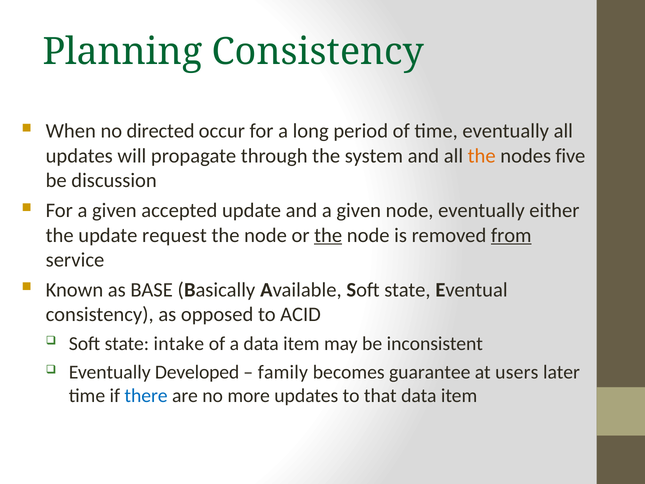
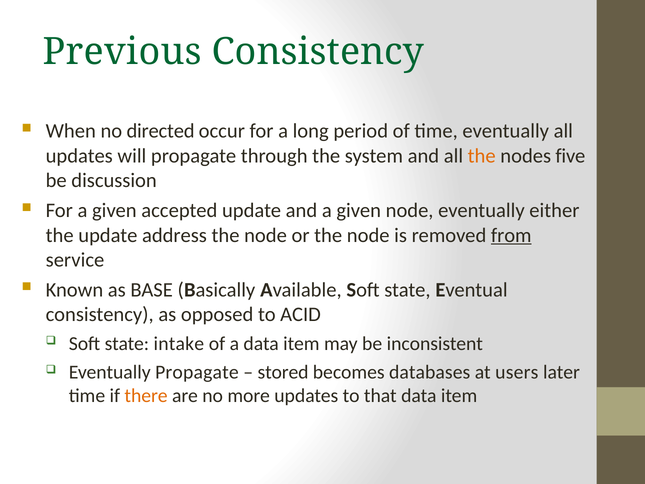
Planning: Planning -> Previous
request: request -> address
the at (328, 235) underline: present -> none
Eventually Developed: Developed -> Propagate
family: family -> stored
guarantee: guarantee -> databases
there colour: blue -> orange
